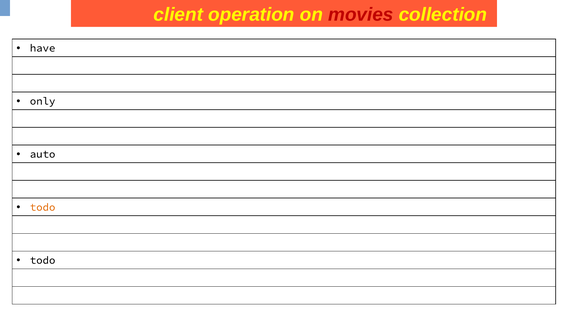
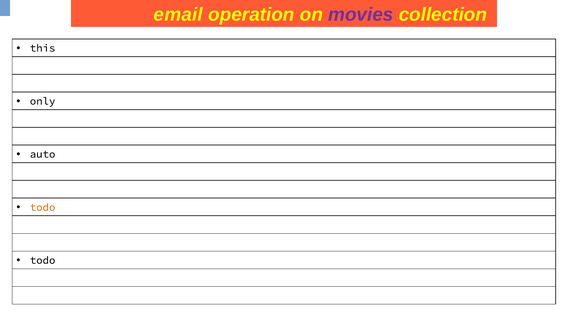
client: client -> email
movies colour: red -> purple
have: have -> this
